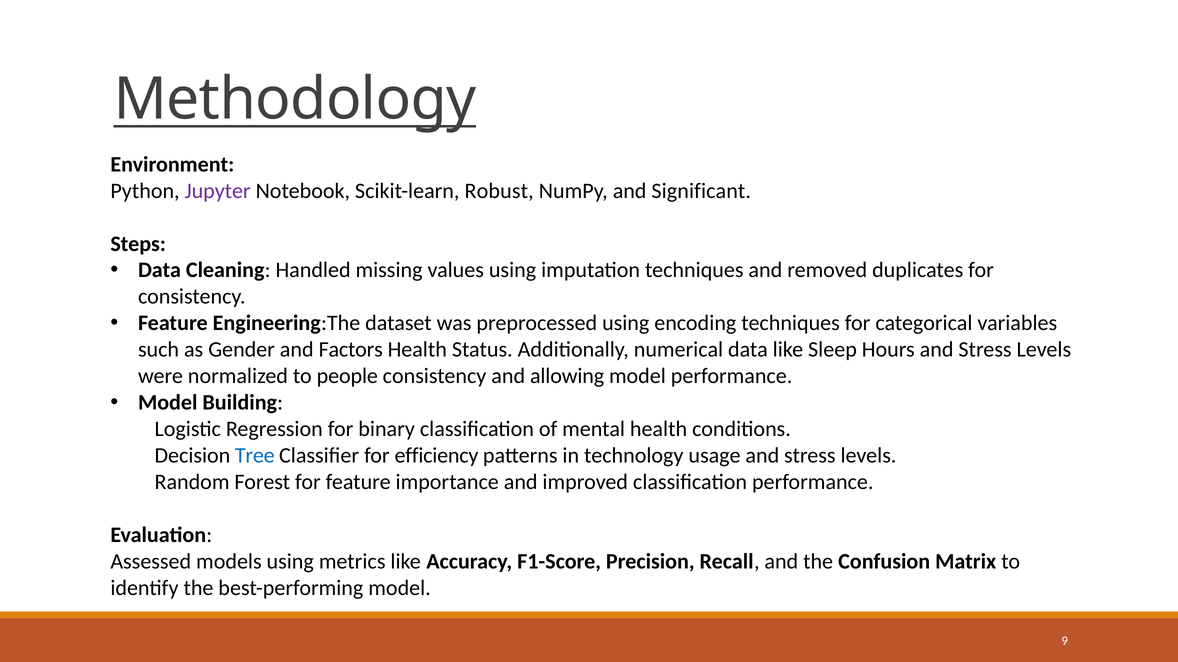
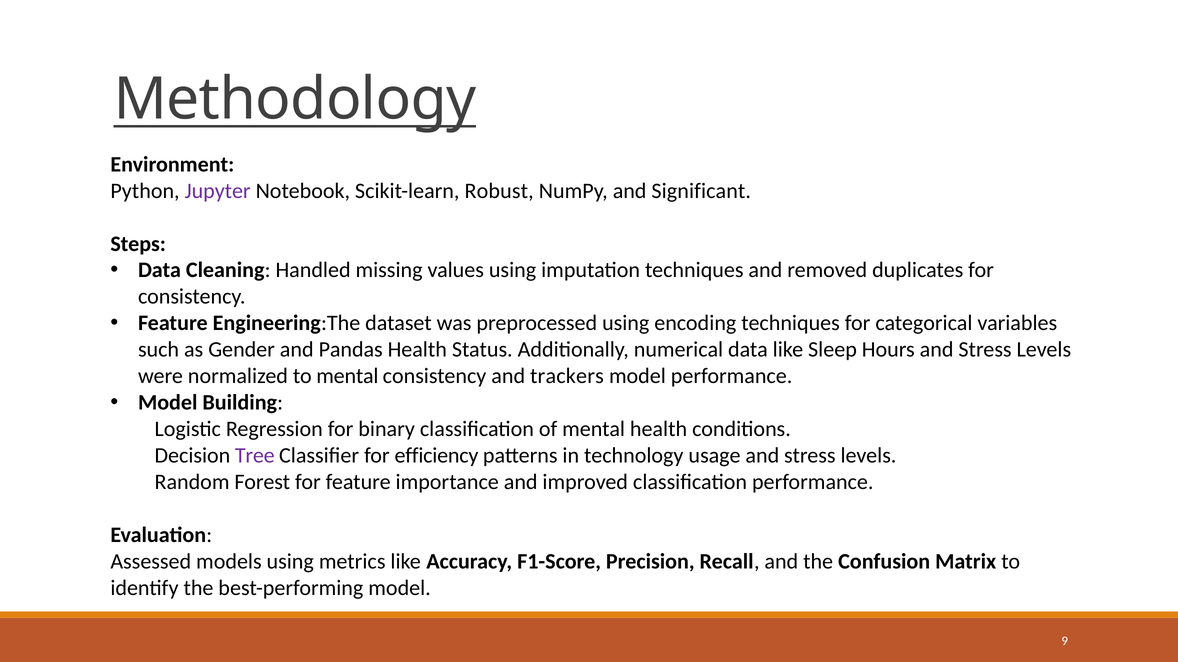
Factors: Factors -> Pandas
to people: people -> mental
allowing: allowing -> trackers
Tree colour: blue -> purple
